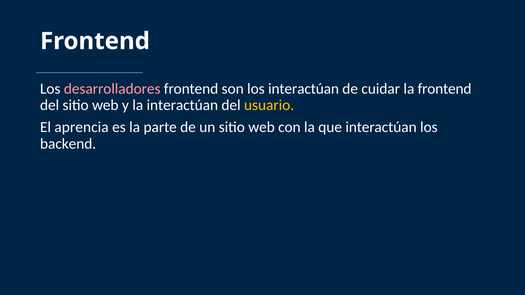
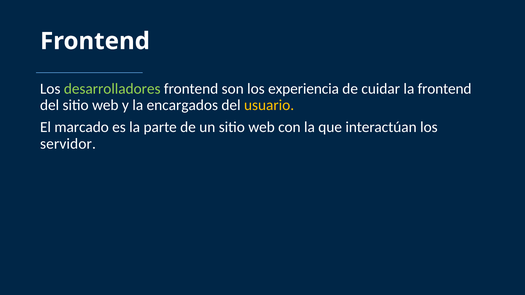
desarrolladores colour: pink -> light green
los interactúan: interactúan -> experiencia
la interactúan: interactúan -> encargados
aprencia: aprencia -> marcado
backend: backend -> servidor
